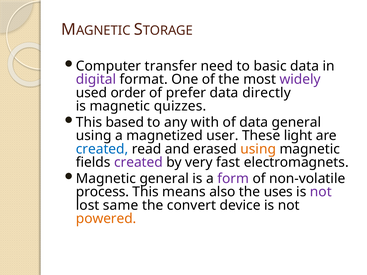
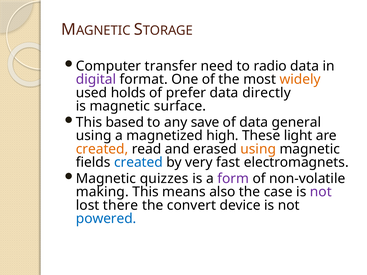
basic: basic -> radio
widely colour: purple -> orange
order: order -> holds
quizzes: quizzes -> surface
with: with -> save
user: user -> high
created at (102, 149) colour: blue -> orange
created at (138, 163) colour: purple -> blue
Magnetic general: general -> quizzes
process: process -> making
uses: uses -> case
same: same -> there
powered colour: orange -> blue
